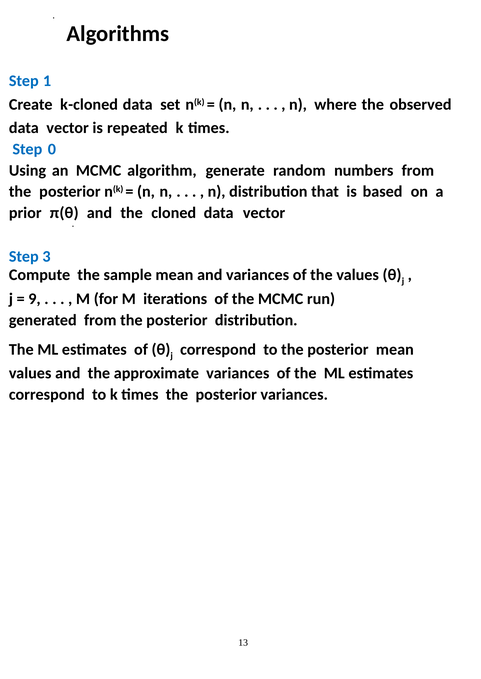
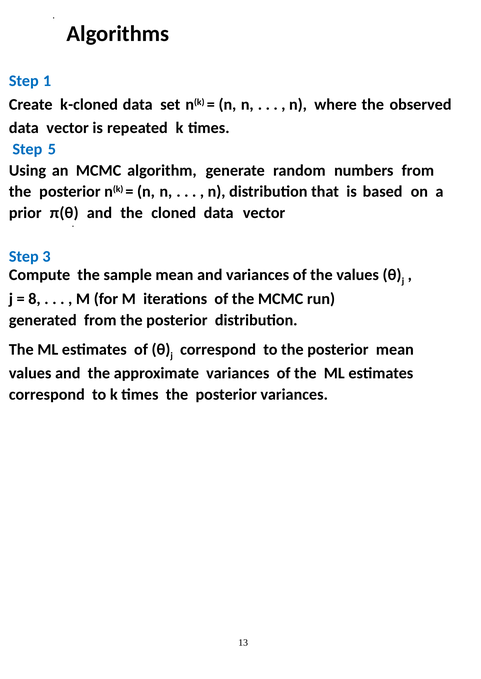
0: 0 -> 5
9: 9 -> 8
